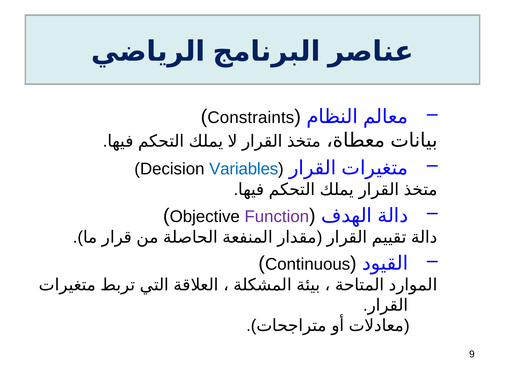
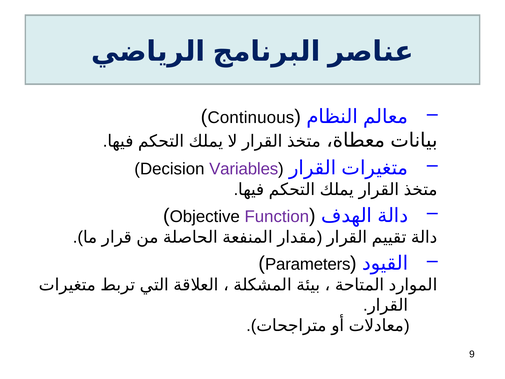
Constraints: Constraints -> Continuous
Variables colour: blue -> purple
Continuous: Continuous -> Parameters
